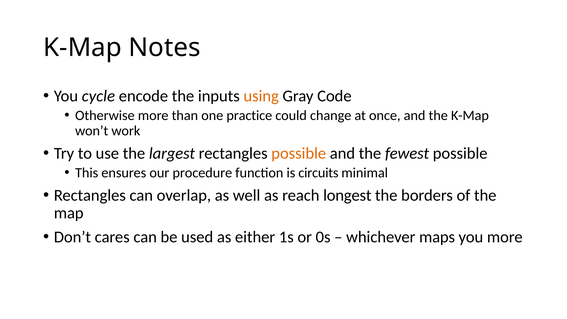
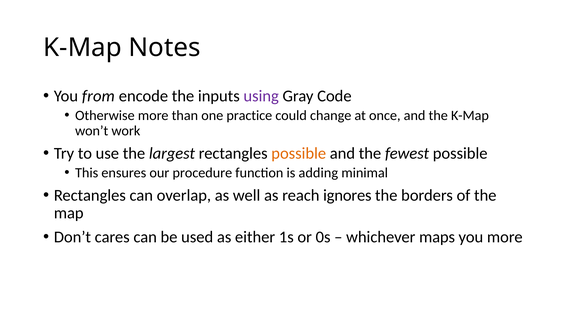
cycle: cycle -> from
using colour: orange -> purple
circuits: circuits -> adding
longest: longest -> ignores
